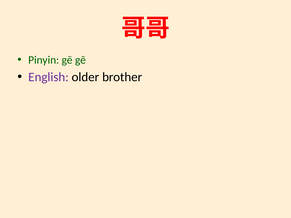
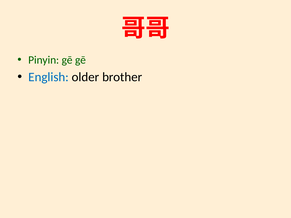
English colour: purple -> blue
